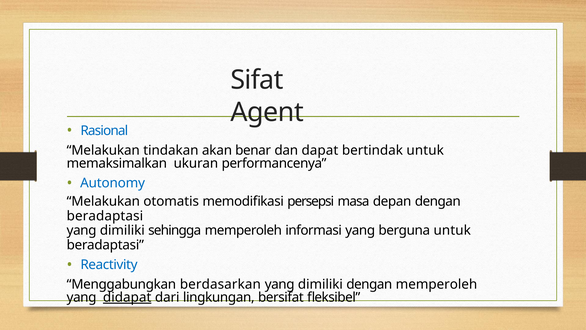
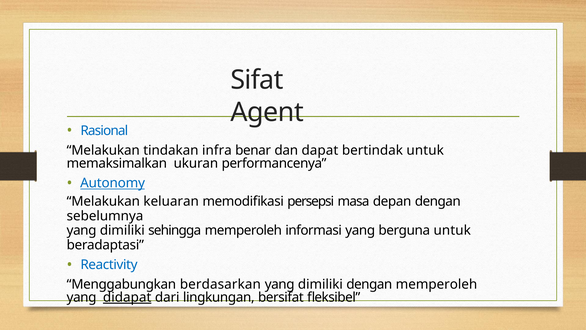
akan: akan -> infra
Autonomy underline: none -> present
otomatis: otomatis -> keluaran
beradaptasi at (105, 216): beradaptasi -> sebelumnya
